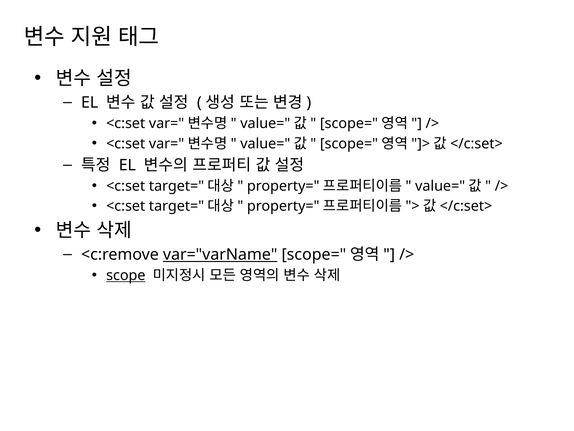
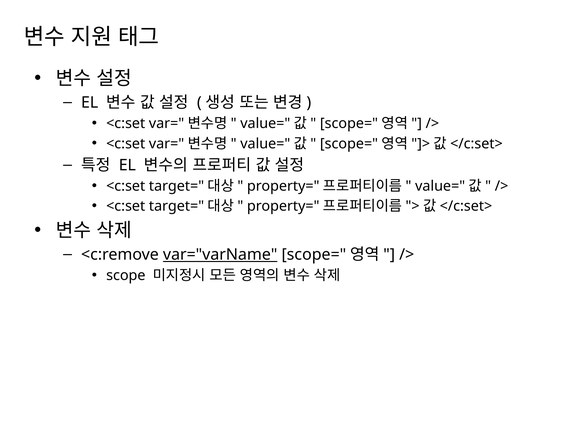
scope underline: present -> none
